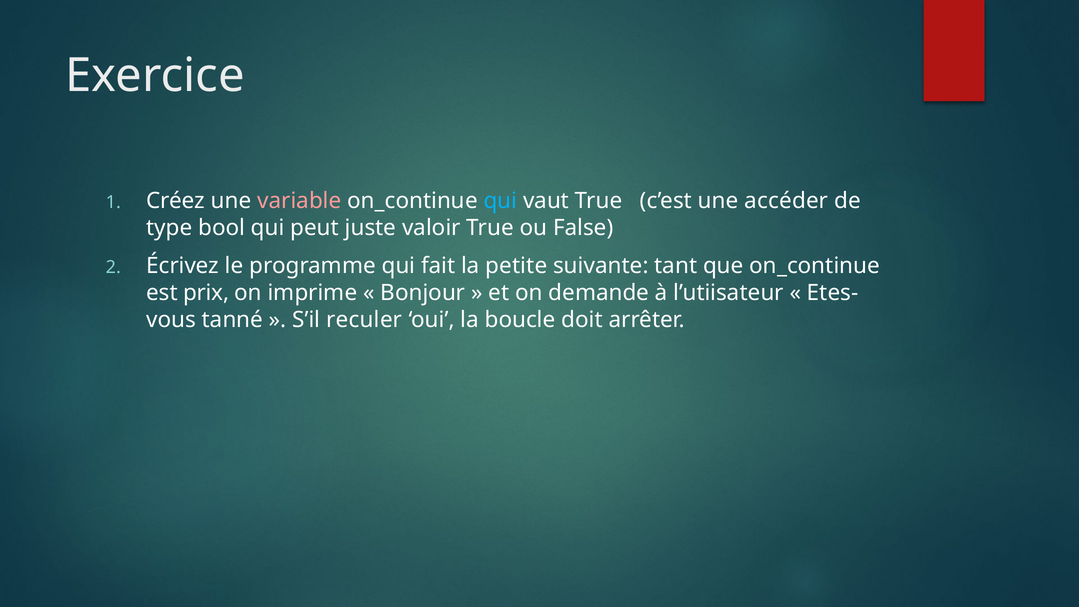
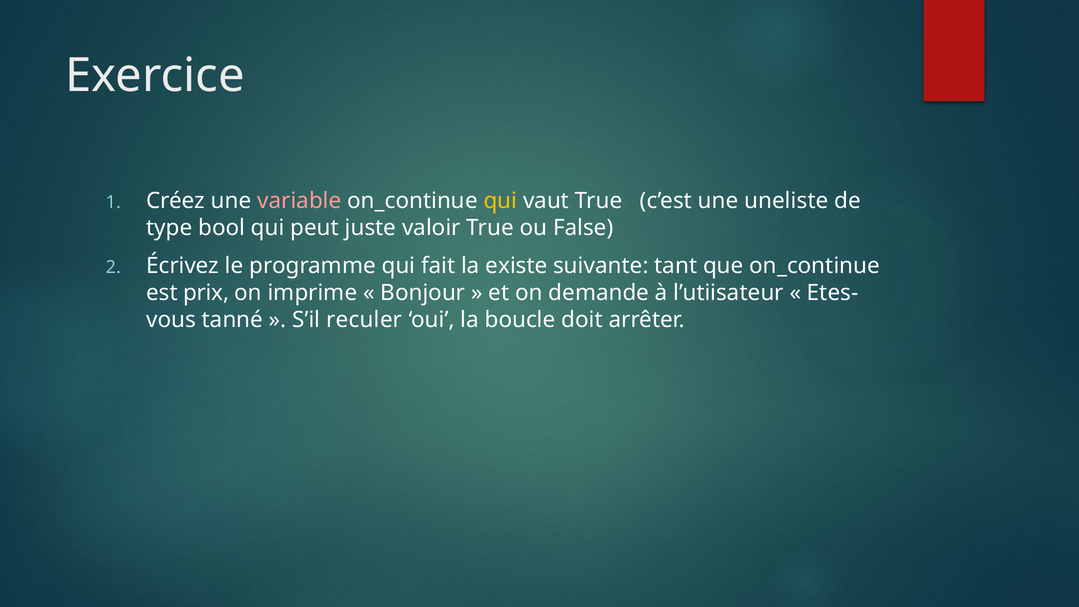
qui at (500, 201) colour: light blue -> yellow
accéder: accéder -> uneliste
petite: petite -> existe
